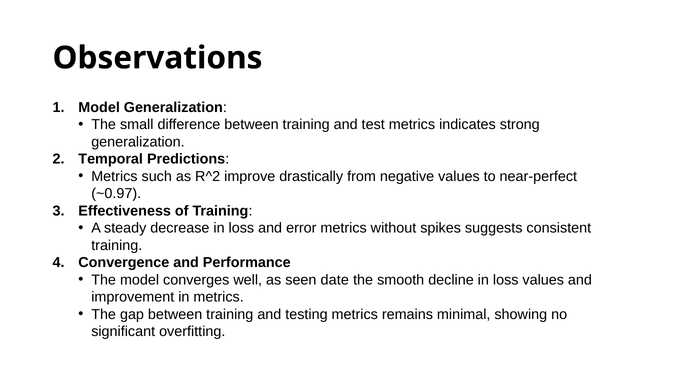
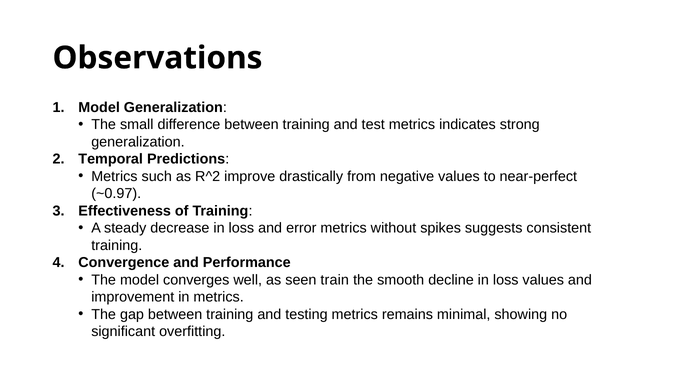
date: date -> train
